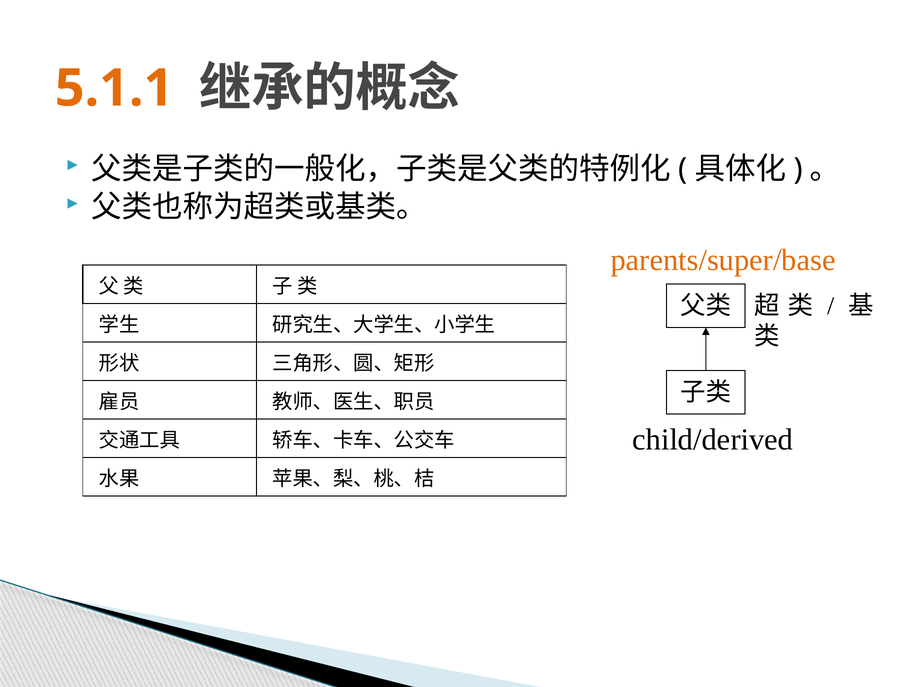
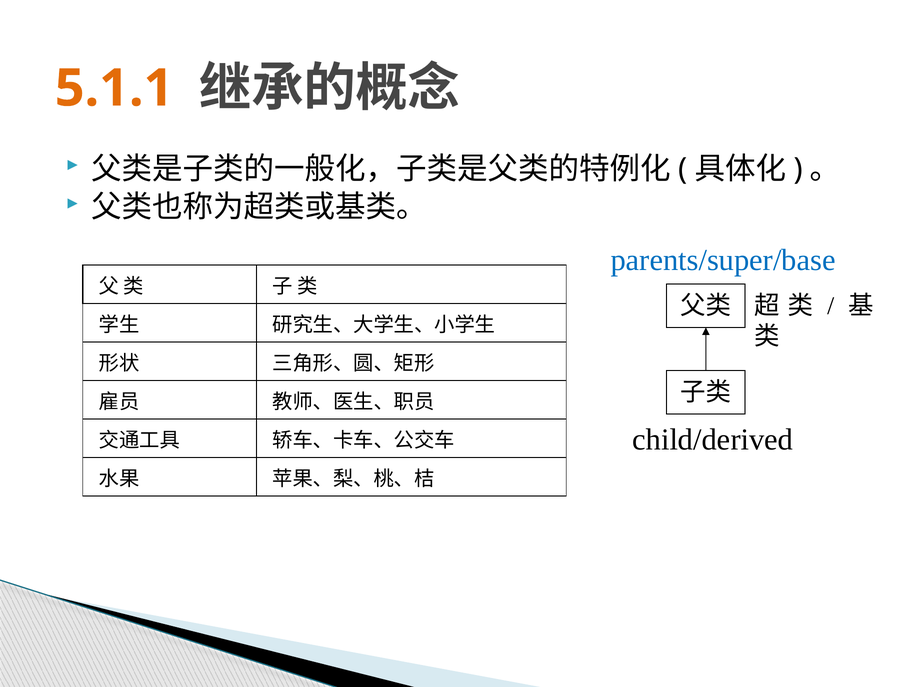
parents/super/base colour: orange -> blue
